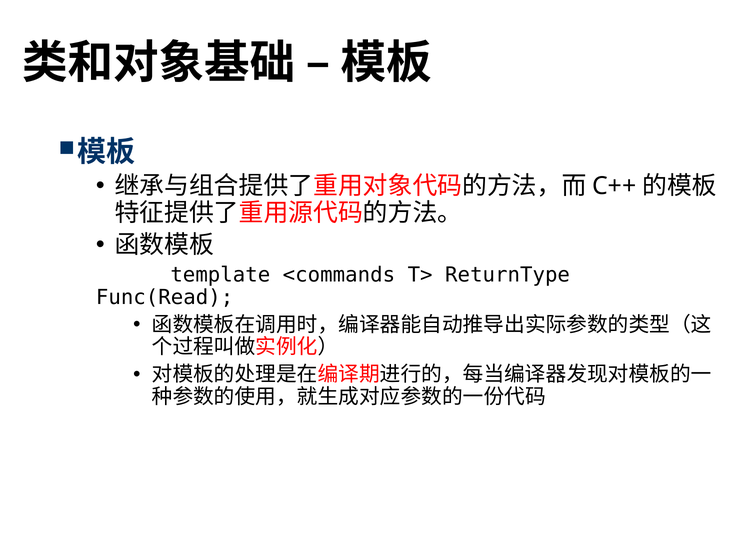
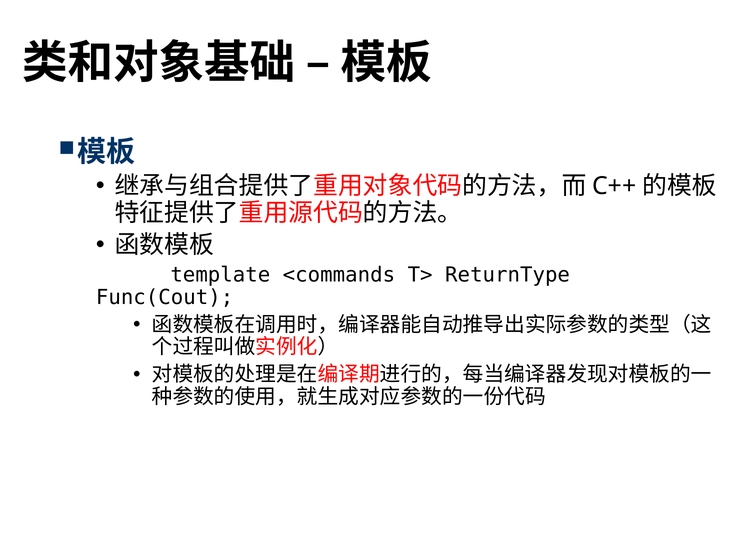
Func(Read: Func(Read -> Func(Cout
